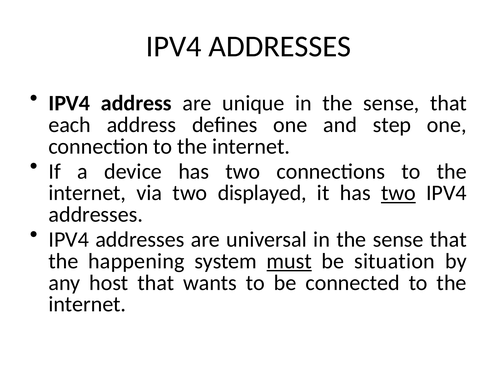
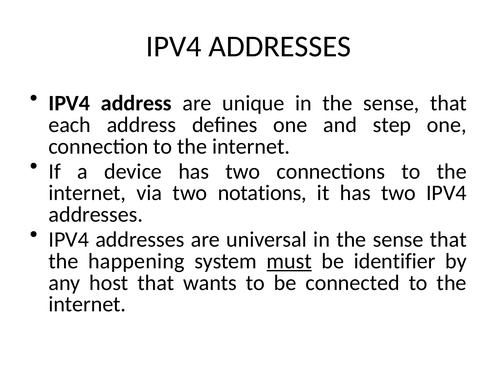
displayed: displayed -> notations
two at (398, 193) underline: present -> none
situation: situation -> identifier
